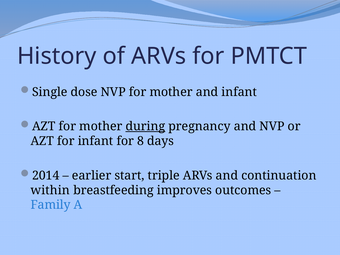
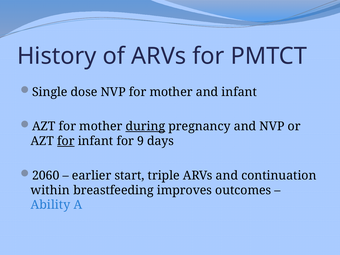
for at (66, 141) underline: none -> present
8: 8 -> 9
2014: 2014 -> 2060
Family: Family -> Ability
